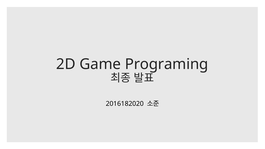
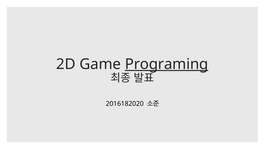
Programing underline: none -> present
